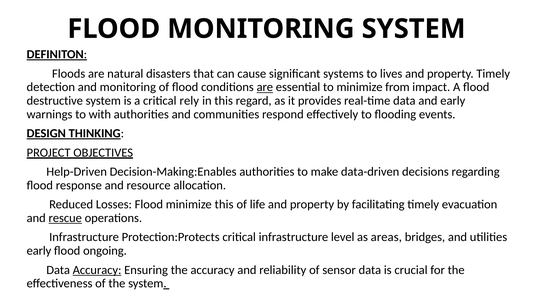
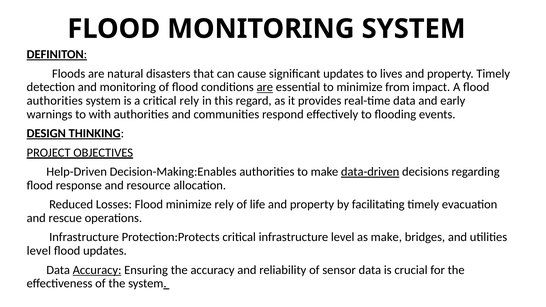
significant systems: systems -> updates
destructive at (55, 101): destructive -> authorities
data-driven underline: none -> present
minimize this: this -> rely
rescue underline: present -> none
as areas: areas -> make
early at (39, 251): early -> level
flood ongoing: ongoing -> updates
